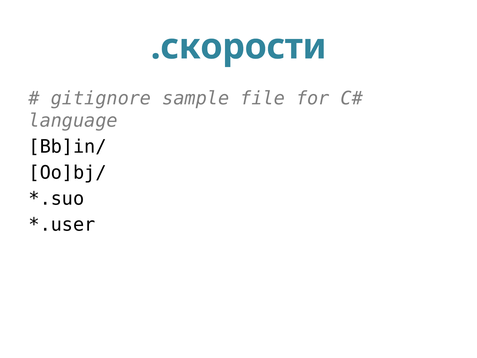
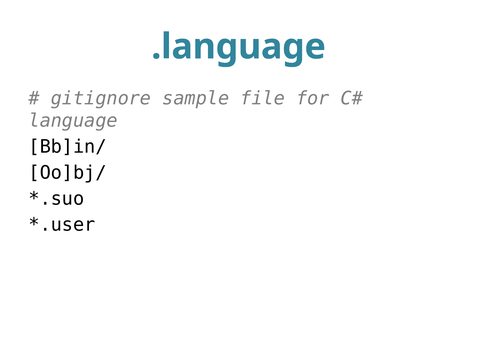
.скорости: .скорости -> .language
